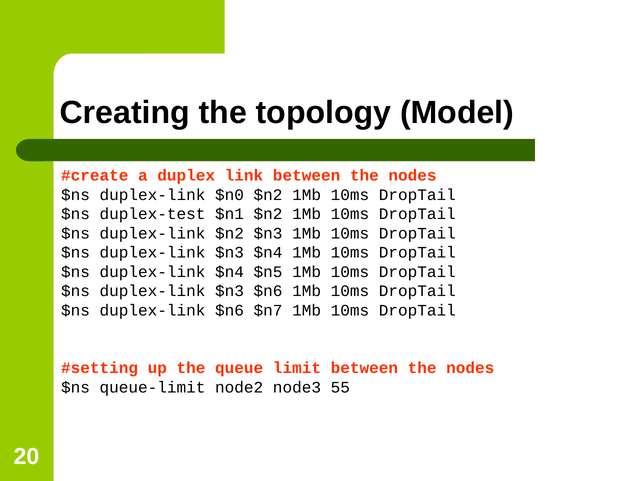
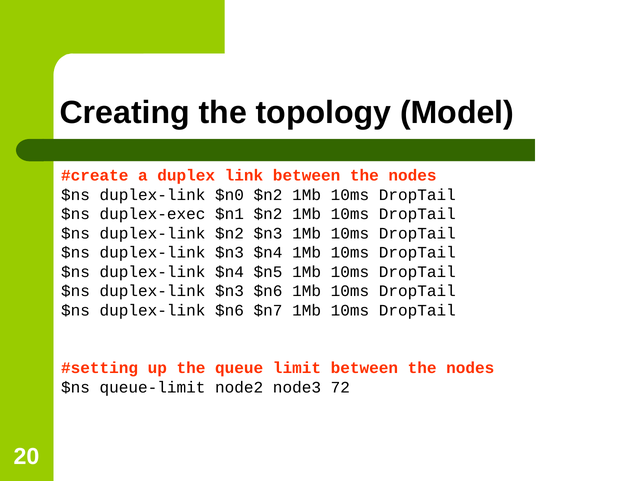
duplex-test: duplex-test -> duplex-exec
55: 55 -> 72
